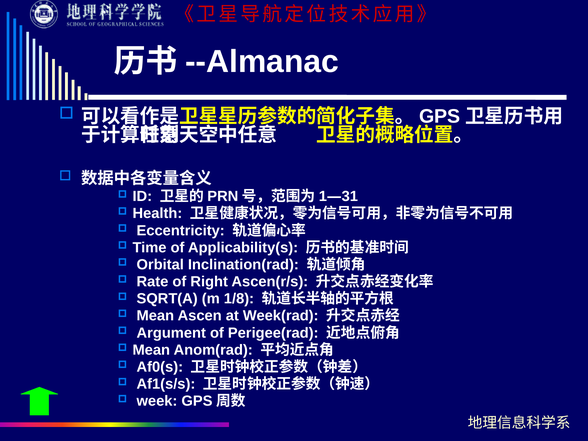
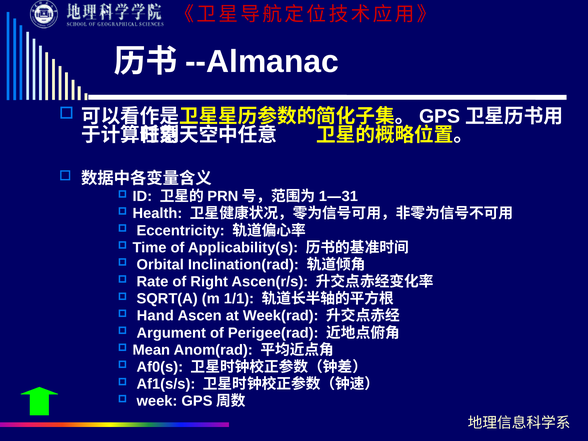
1/8: 1/8 -> 1/1
Mean at (155, 316): Mean -> Hand
